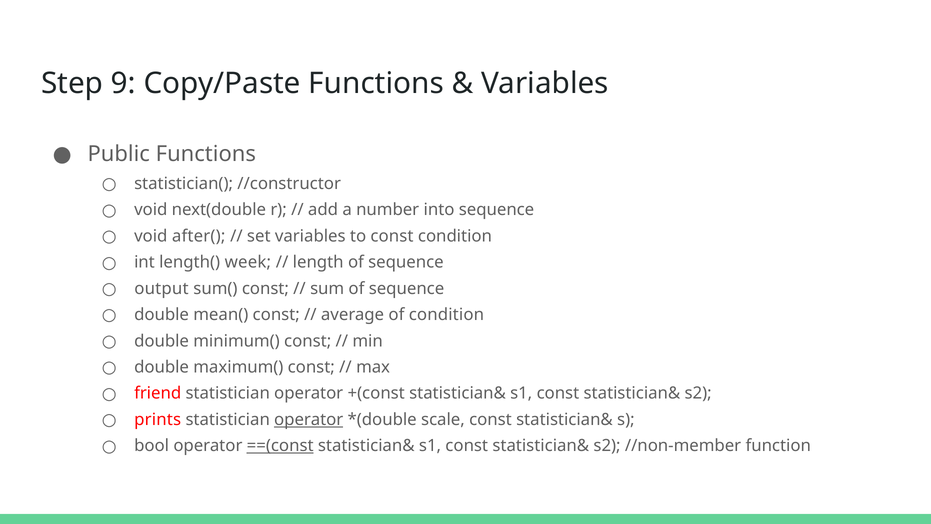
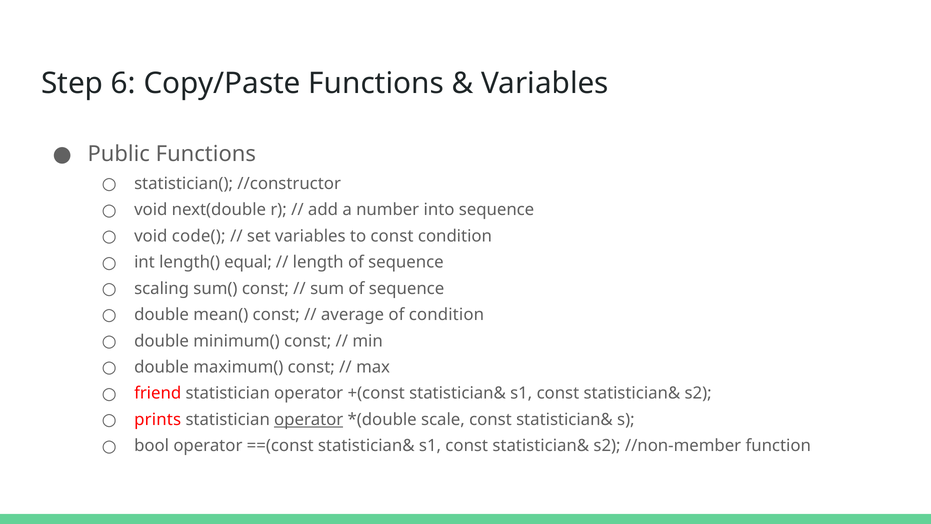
9: 9 -> 6
after(: after( -> code(
week: week -> equal
output: output -> scaling
==(const underline: present -> none
